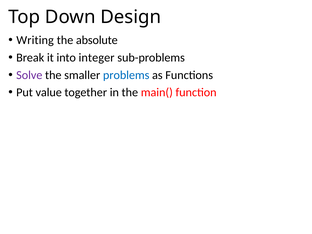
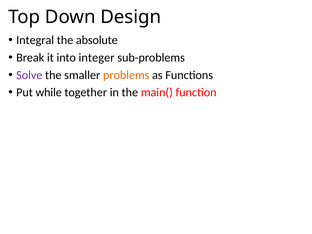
Writing: Writing -> Integral
problems colour: blue -> orange
value: value -> while
